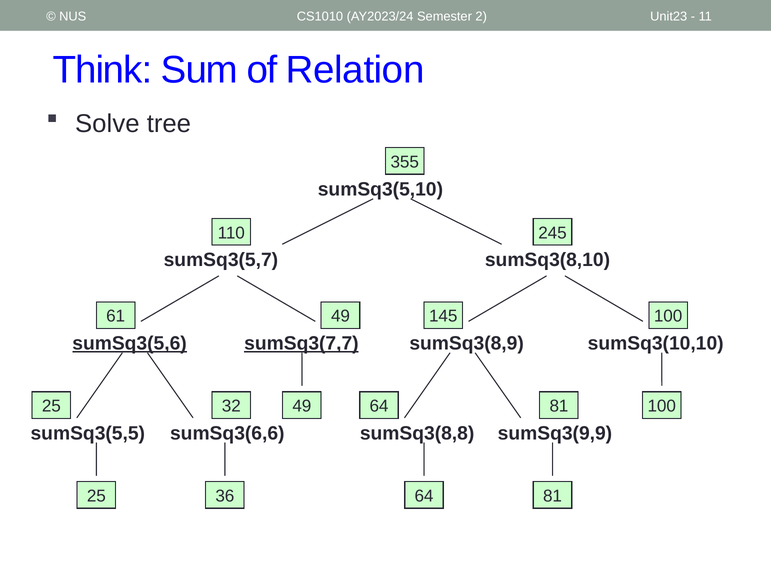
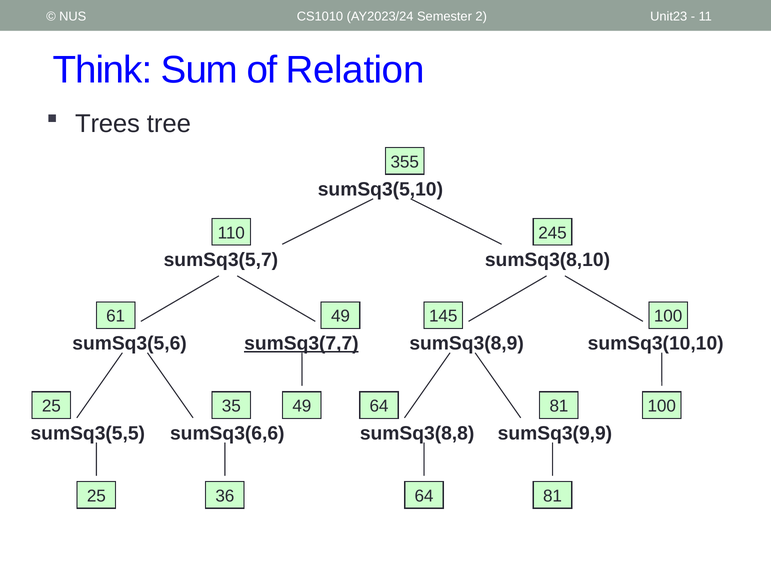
Solve: Solve -> Trees
sumSq3(5,6 underline: present -> none
32: 32 -> 35
